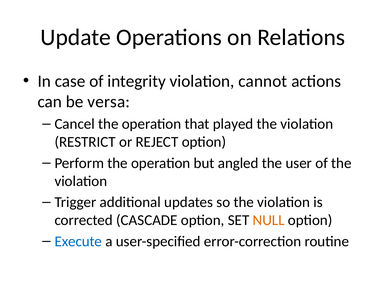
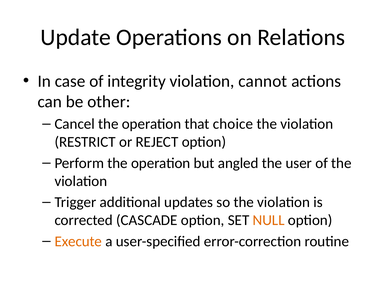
versa: versa -> other
played: played -> choice
Execute colour: blue -> orange
